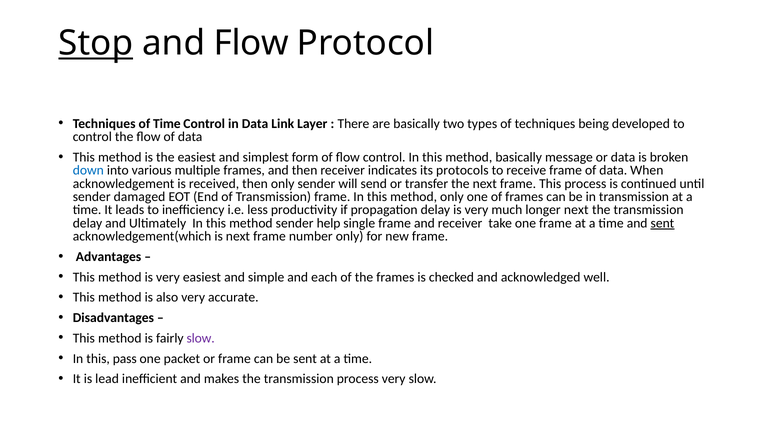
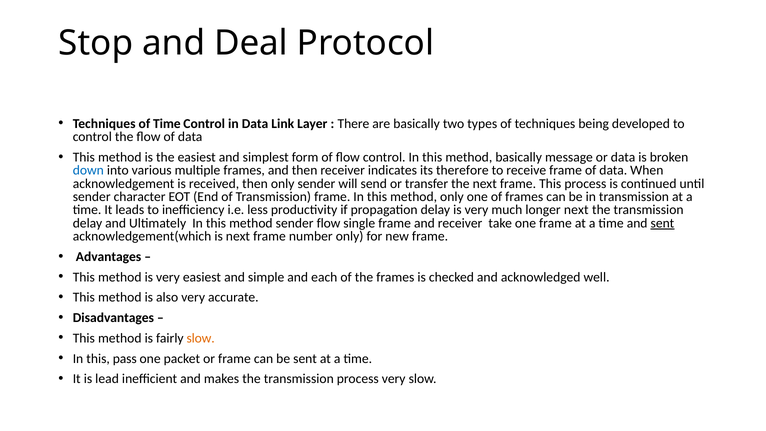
Stop underline: present -> none
and Flow: Flow -> Deal
protocols: protocols -> therefore
damaged: damaged -> character
sender help: help -> flow
slow at (201, 338) colour: purple -> orange
